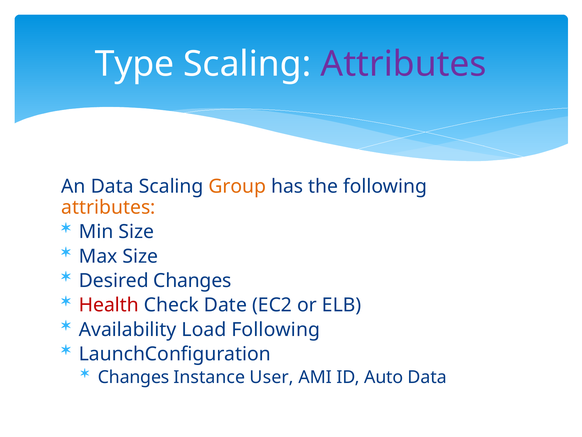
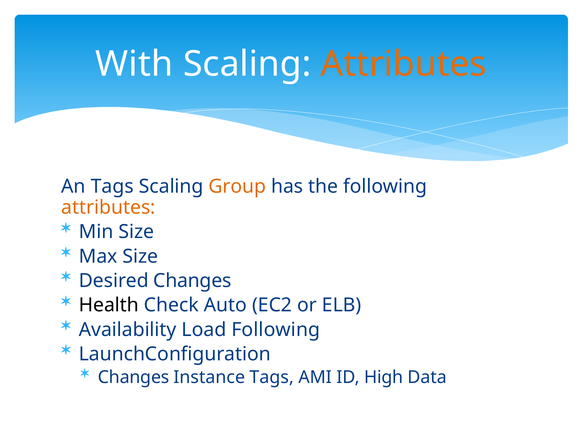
Type: Type -> With
Attributes at (404, 64) colour: purple -> orange
An Data: Data -> Tags
Health colour: red -> black
Date: Date -> Auto
Instance User: User -> Tags
Auto: Auto -> High
